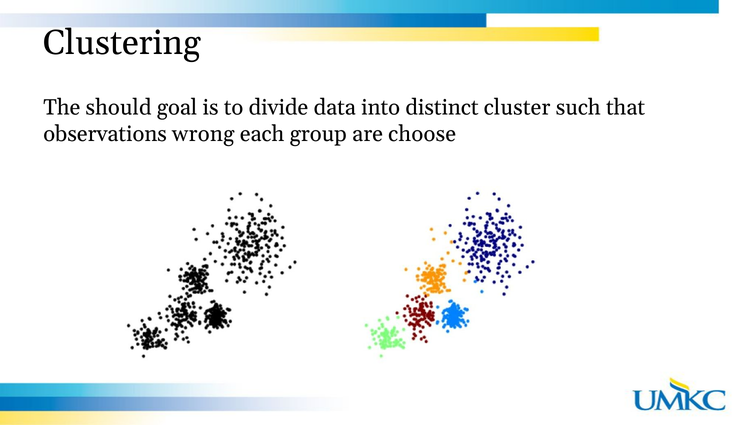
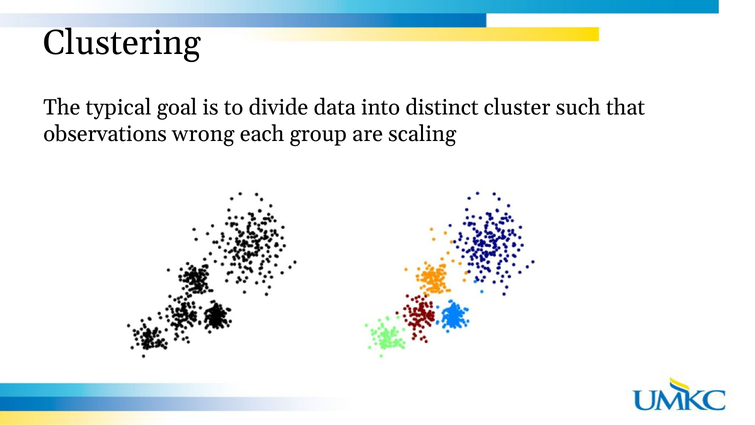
should: should -> typical
choose: choose -> scaling
